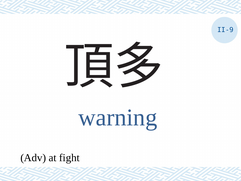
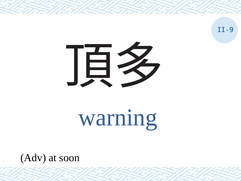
fight: fight -> soon
